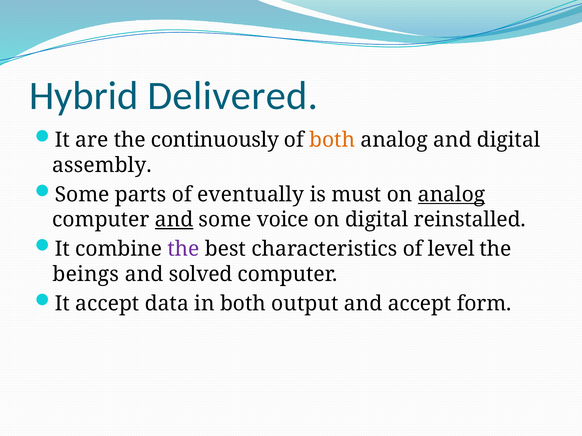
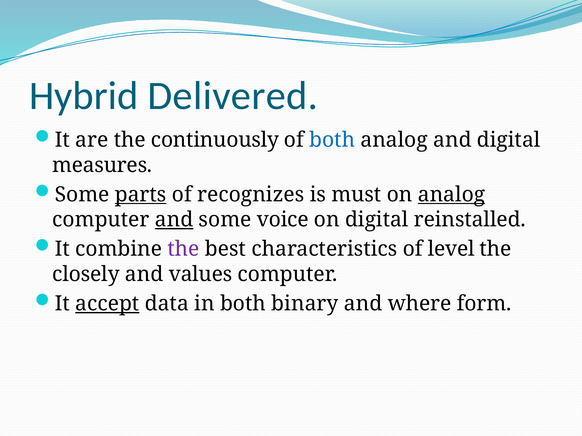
both at (332, 140) colour: orange -> blue
assembly: assembly -> measures
parts underline: none -> present
eventually: eventually -> recognizes
beings: beings -> closely
solved: solved -> values
accept at (107, 304) underline: none -> present
output: output -> binary
and accept: accept -> where
